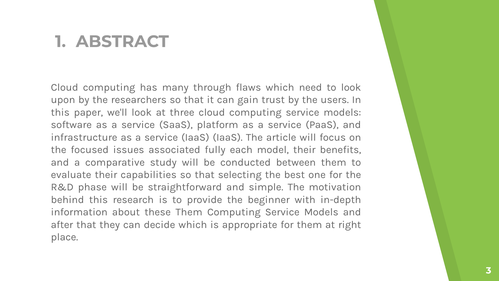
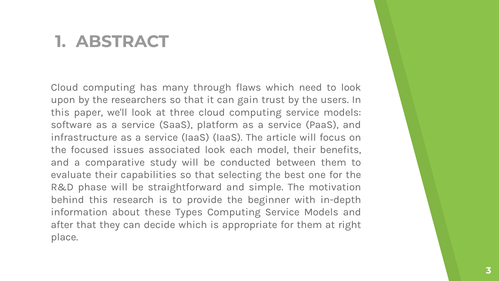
associated fully: fully -> look
these Them: Them -> Types
